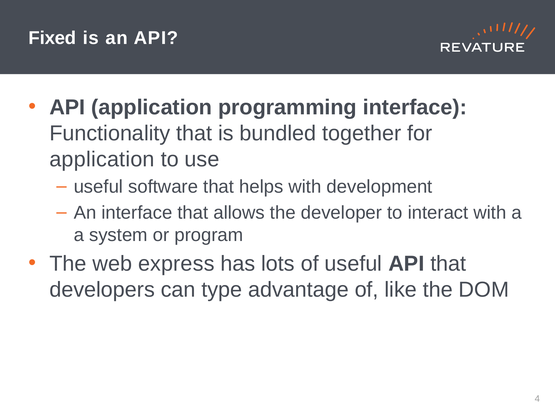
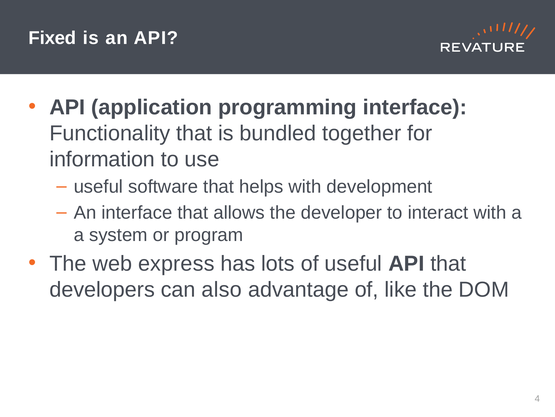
application at (102, 159): application -> information
type: type -> also
